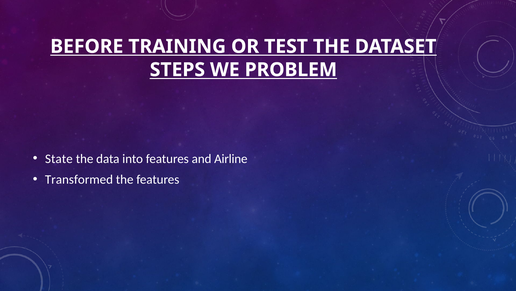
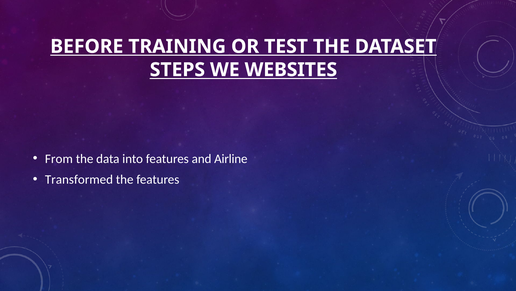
PROBLEM: PROBLEM -> WEBSITES
State: State -> From
